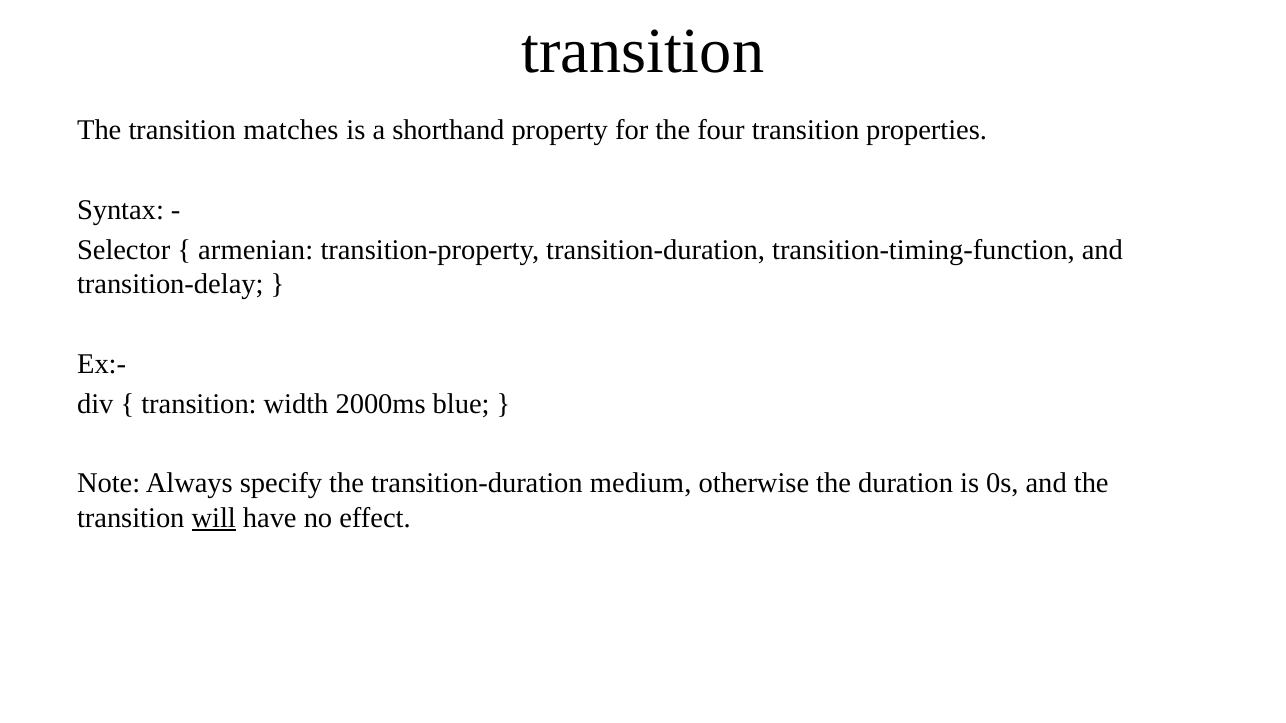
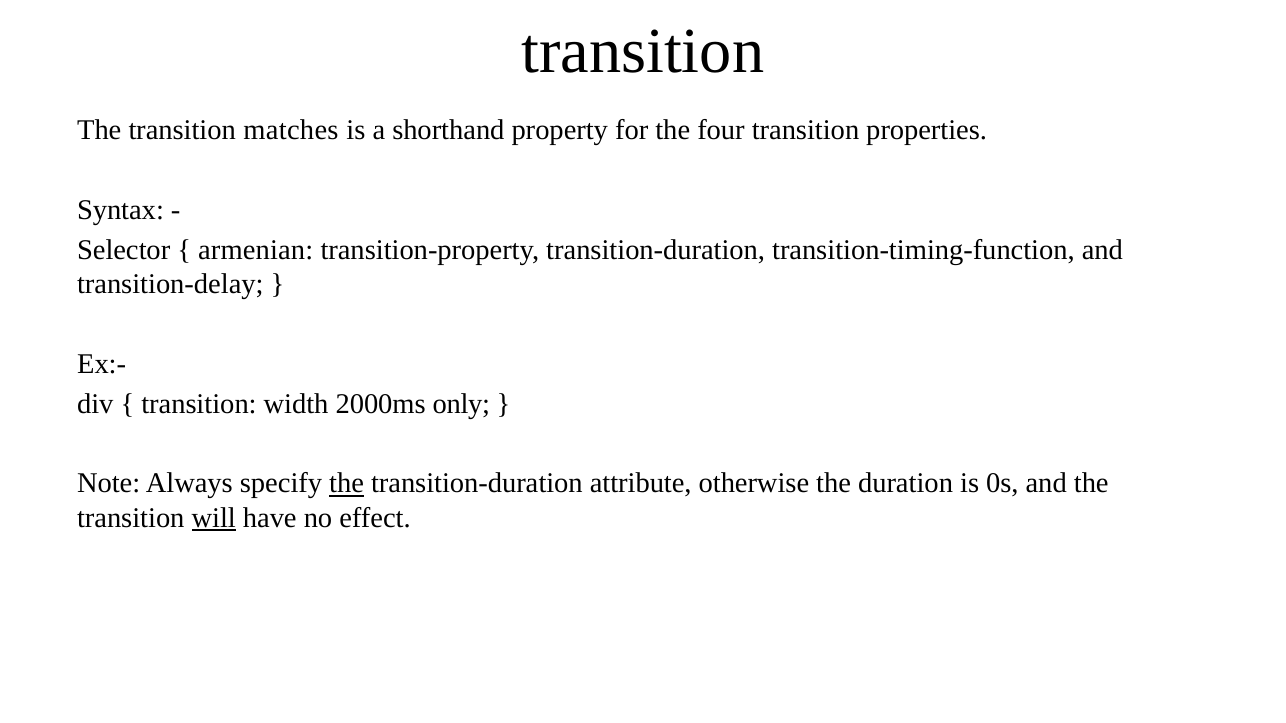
blue: blue -> only
the at (347, 484) underline: none -> present
medium: medium -> attribute
